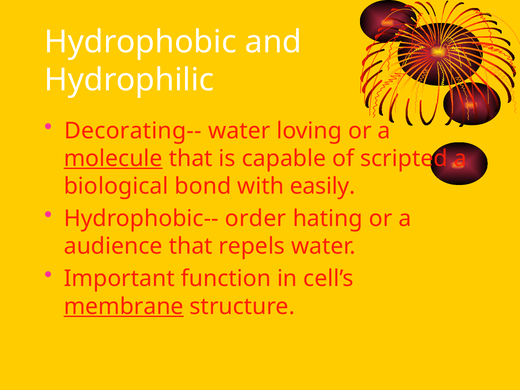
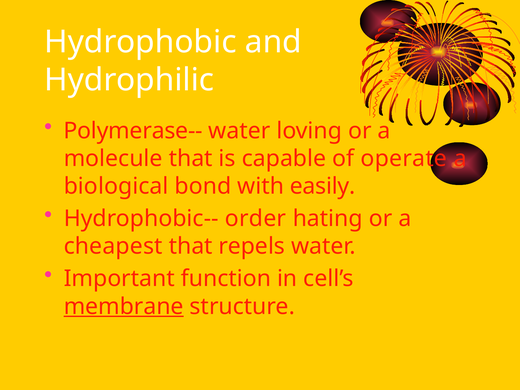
Decorating--: Decorating-- -> Polymerase--
molecule underline: present -> none
scripted: scripted -> operate
audience: audience -> cheapest
